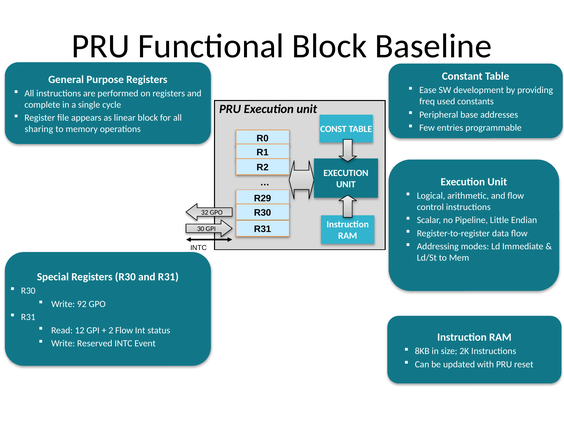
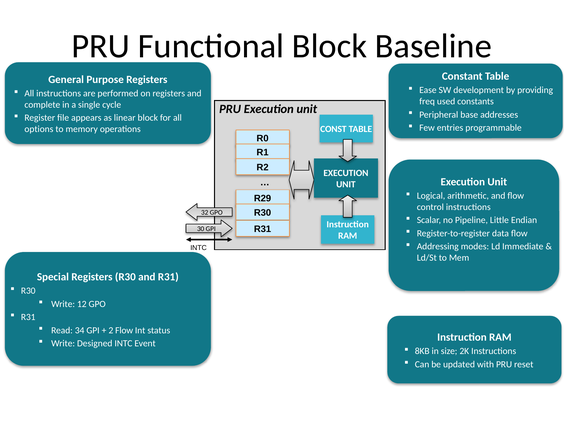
sharing: sharing -> options
92: 92 -> 12
12: 12 -> 34
Reserved: Reserved -> Designed
